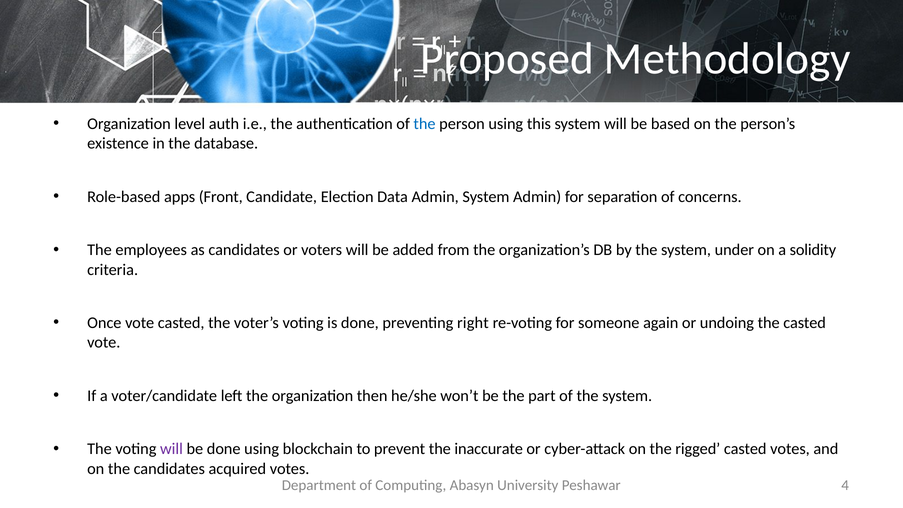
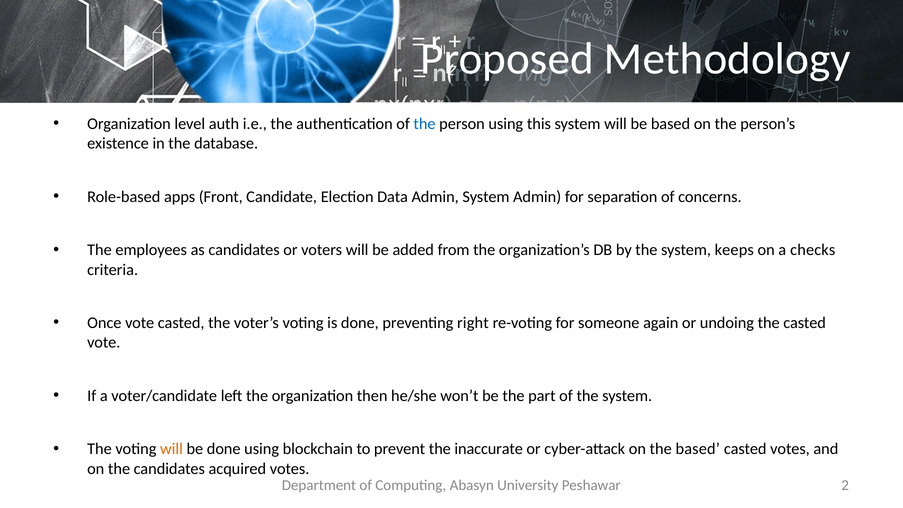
under: under -> keeps
solidity: solidity -> checks
will at (172, 449) colour: purple -> orange
the rigged: rigged -> based
4: 4 -> 2
